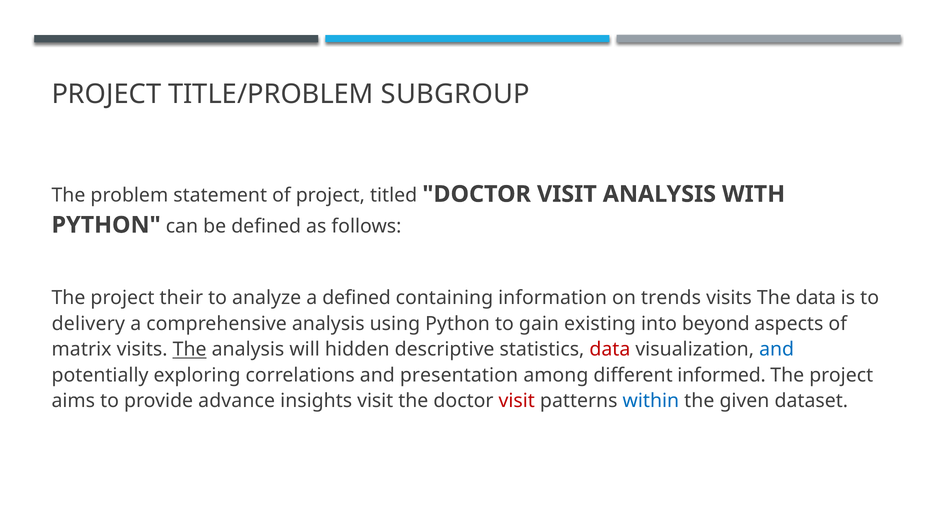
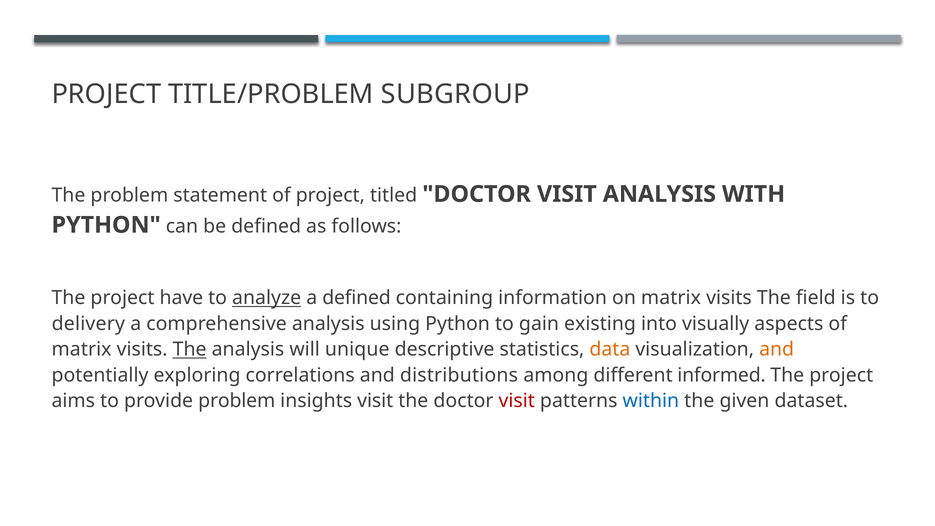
their: their -> have
analyze underline: none -> present
on trends: trends -> matrix
The data: data -> field
beyond: beyond -> visually
hidden: hidden -> unique
data at (610, 349) colour: red -> orange
and at (777, 349) colour: blue -> orange
presentation: presentation -> distributions
provide advance: advance -> problem
